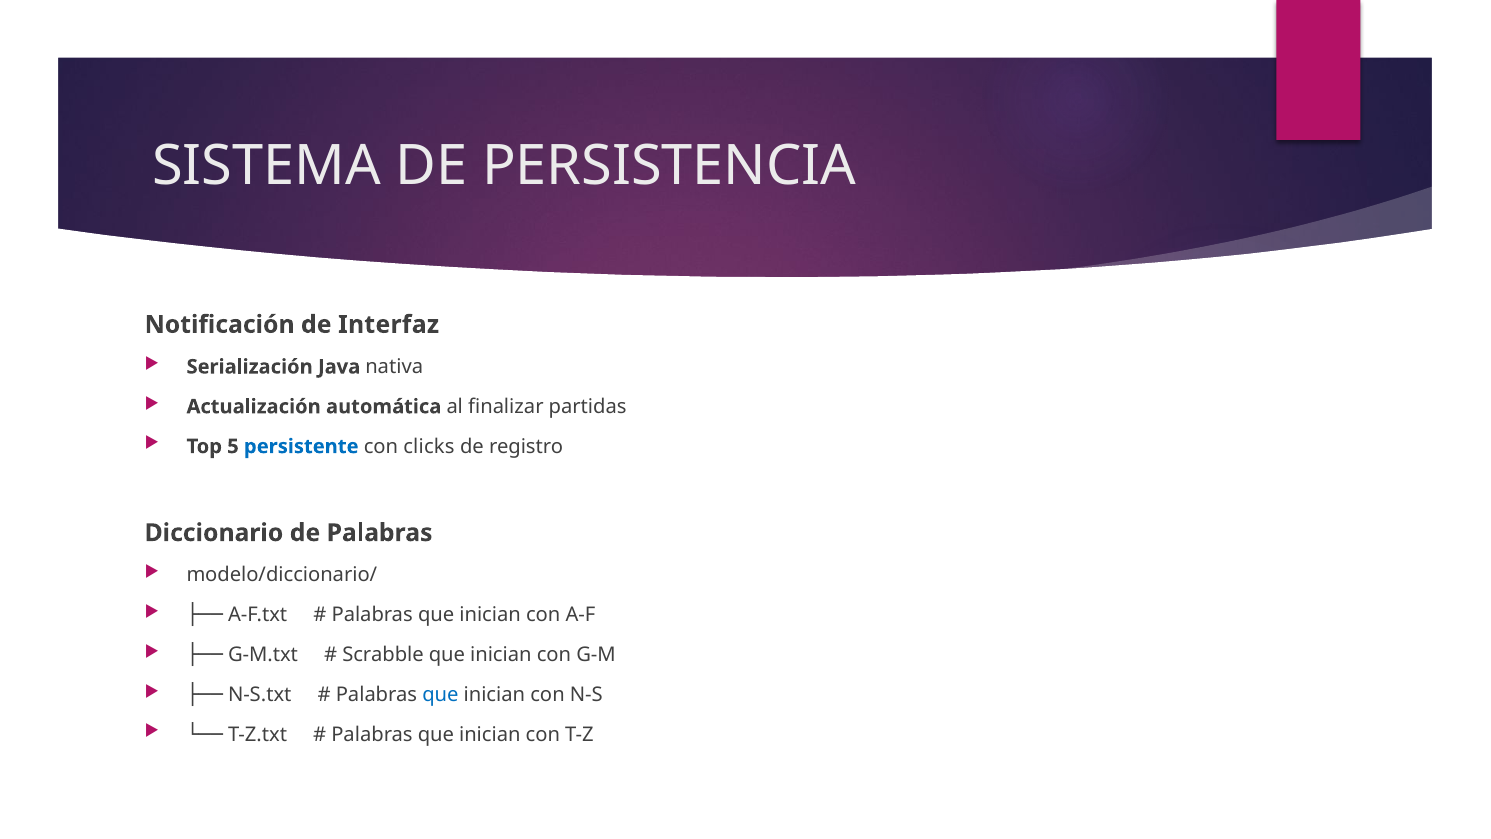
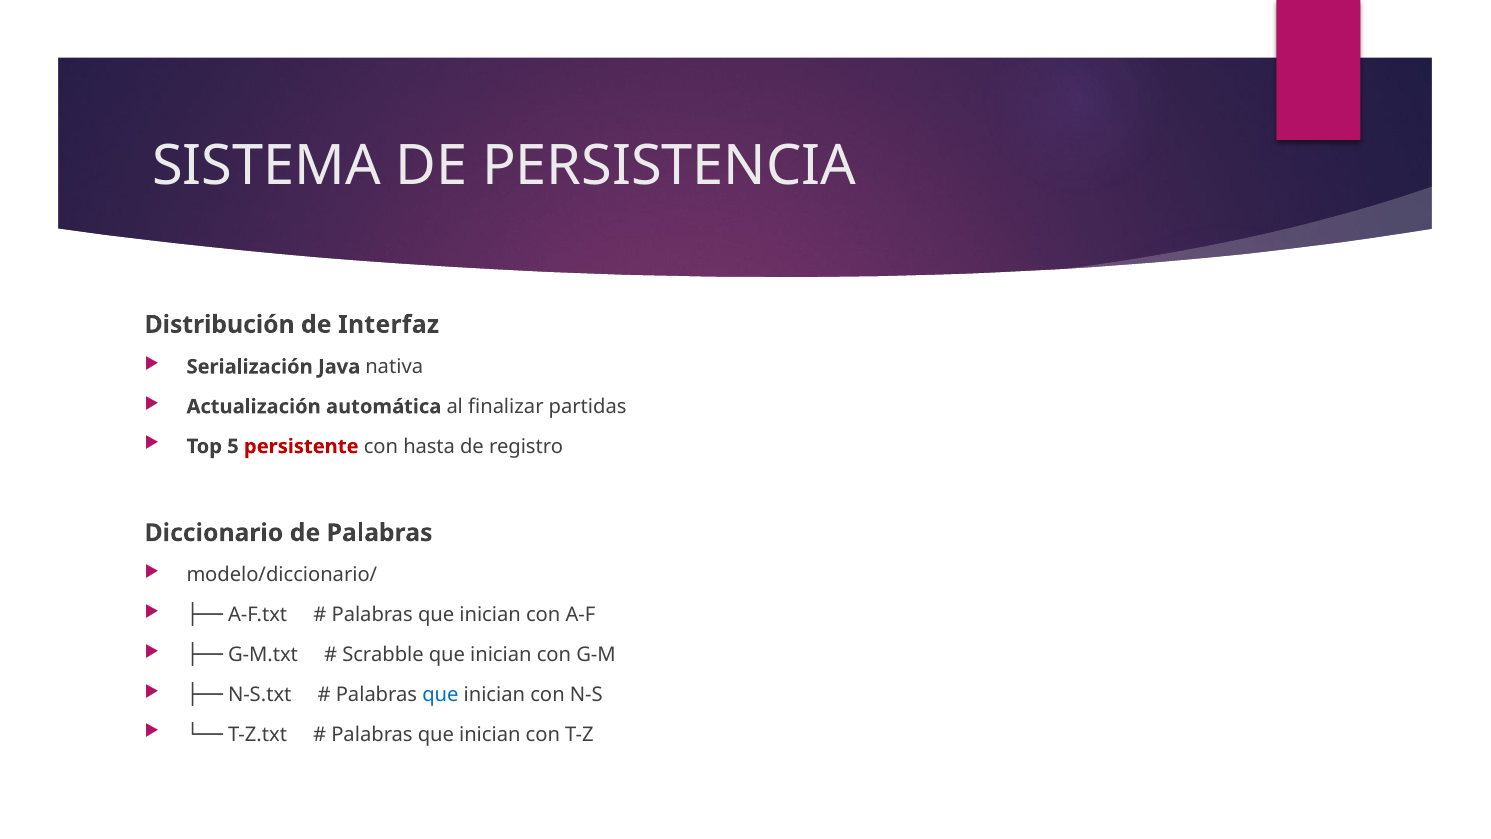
Notificación: Notificación -> Distribución
persistente colour: blue -> red
clicks: clicks -> hasta
